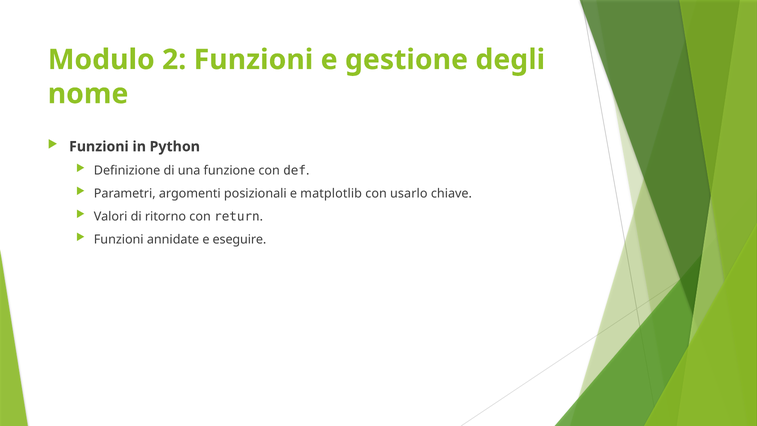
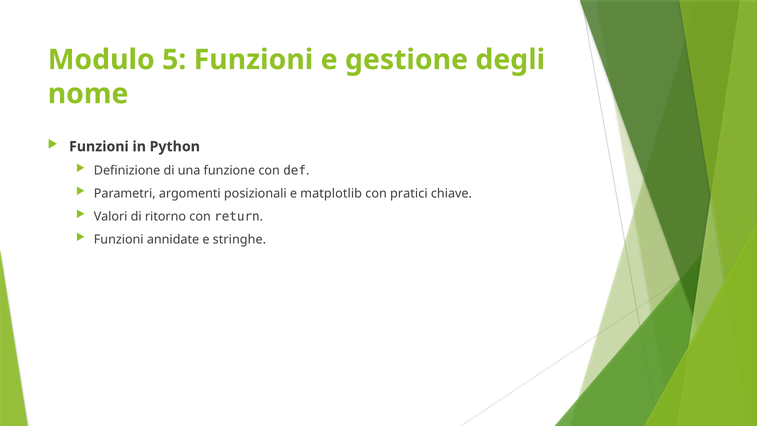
2: 2 -> 5
usarlo: usarlo -> pratici
eseguire: eseguire -> stringhe
